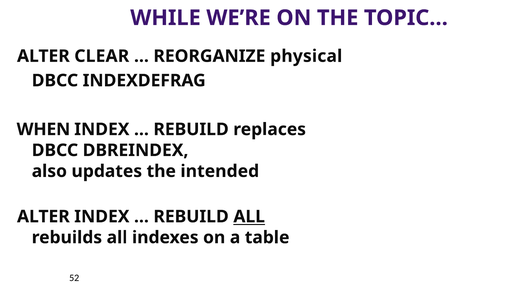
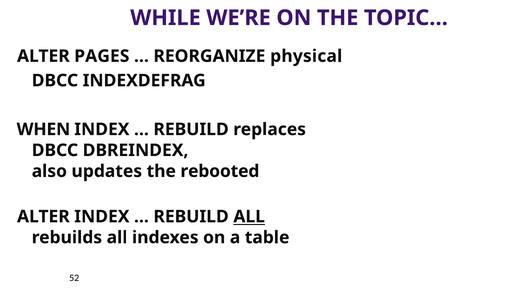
CLEAR: CLEAR -> PAGES
intended: intended -> rebooted
